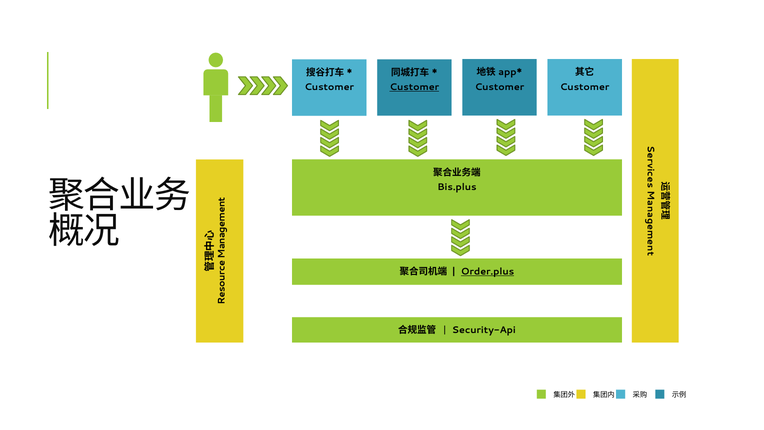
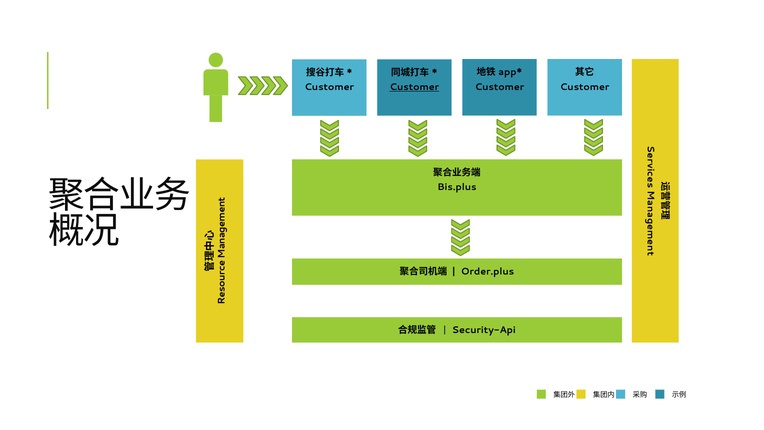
Order.plus underline: present -> none
